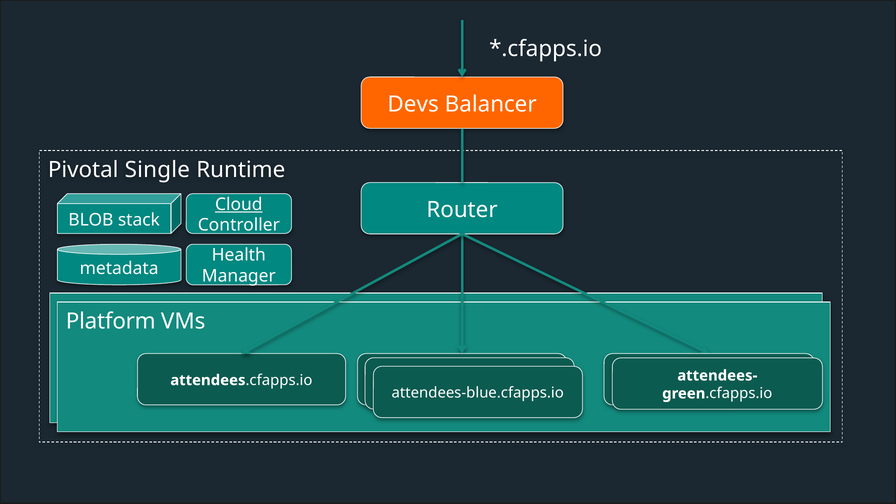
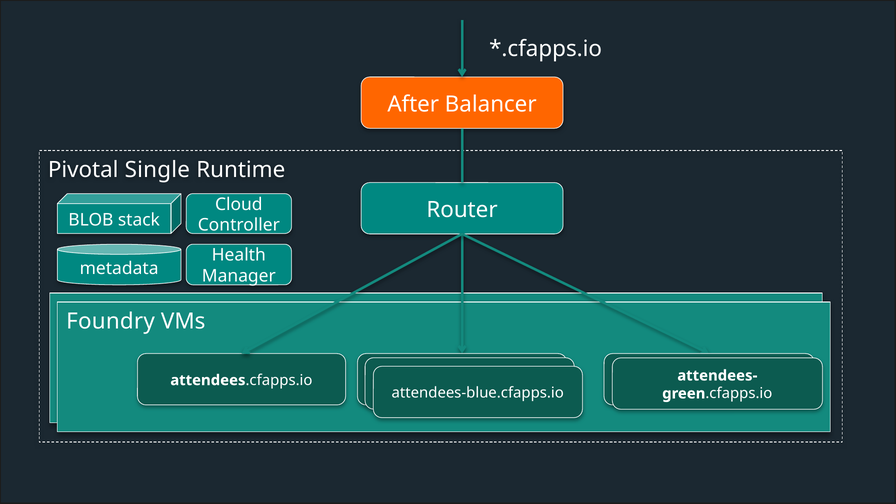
Devs: Devs -> After
Cloud underline: present -> none
Platform: Platform -> Foundry
